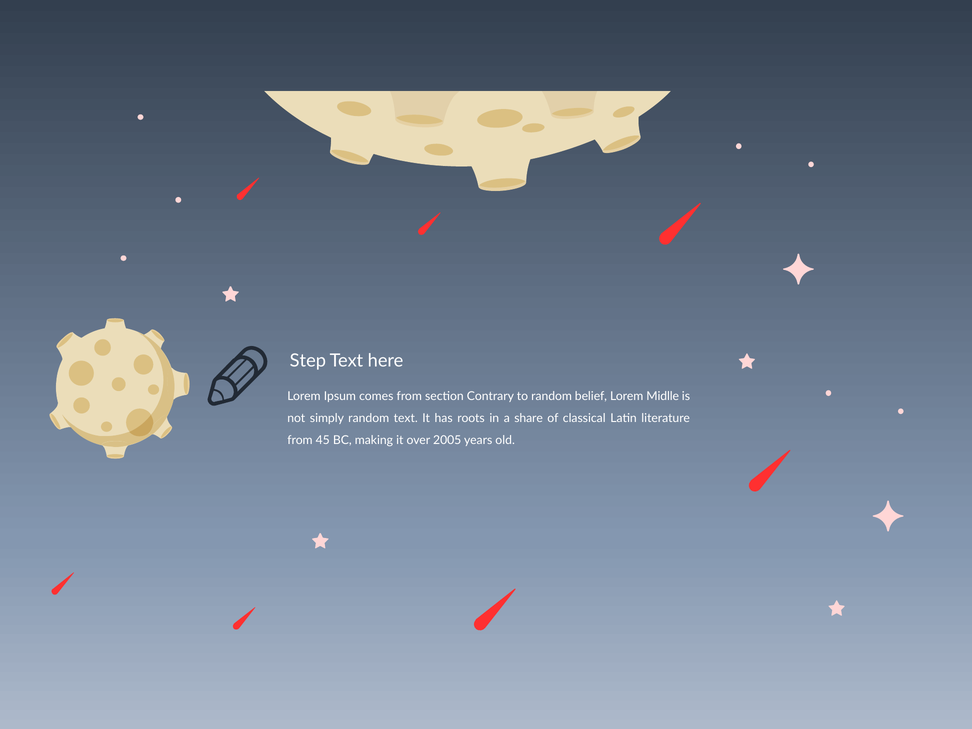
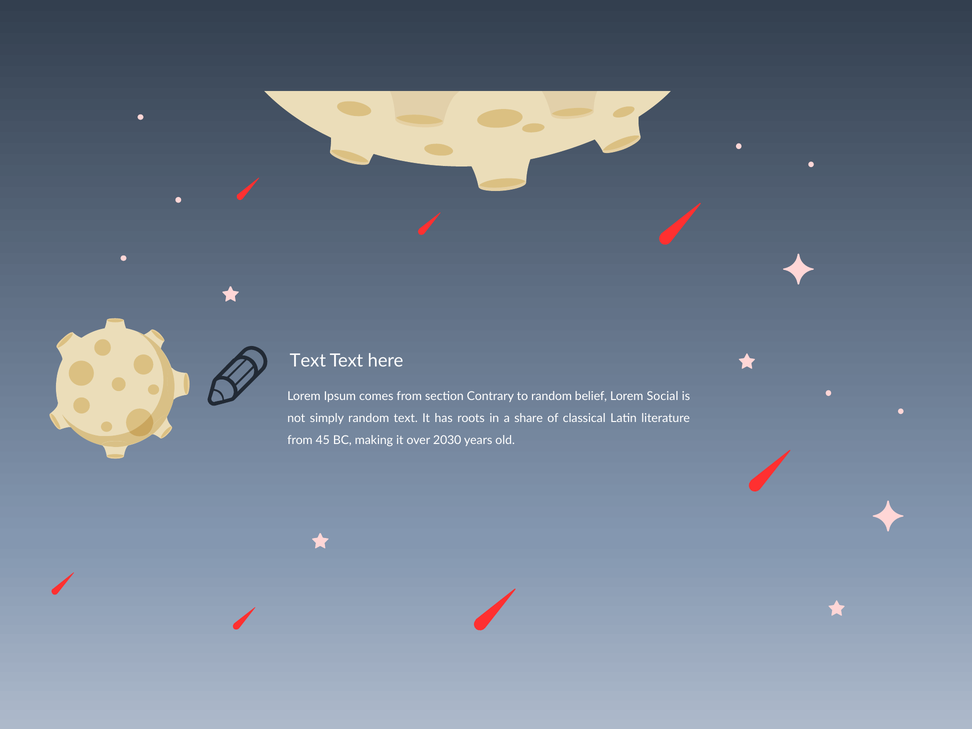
Step at (308, 361): Step -> Text
Midlle: Midlle -> Social
2005: 2005 -> 2030
